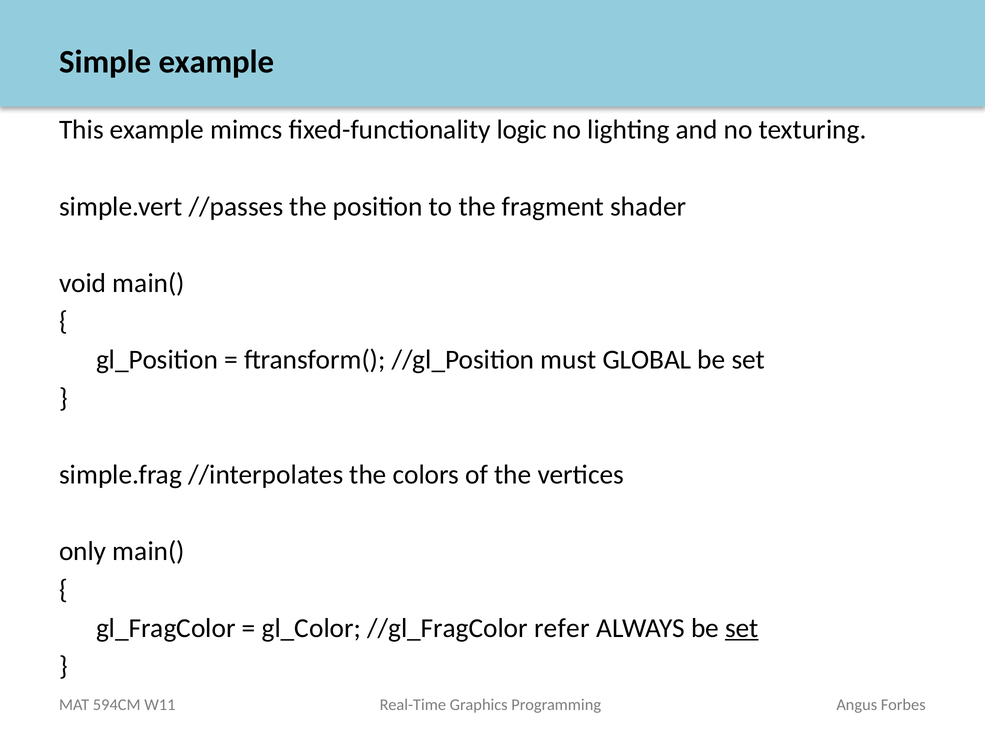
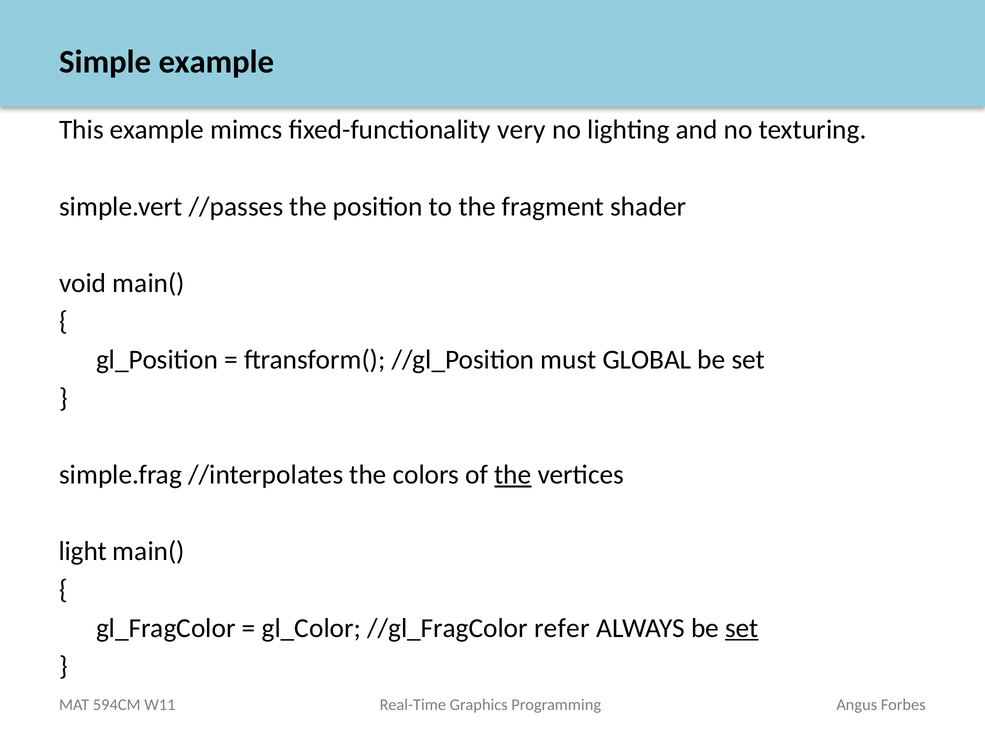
logic: logic -> very
the at (513, 475) underline: none -> present
only: only -> light
